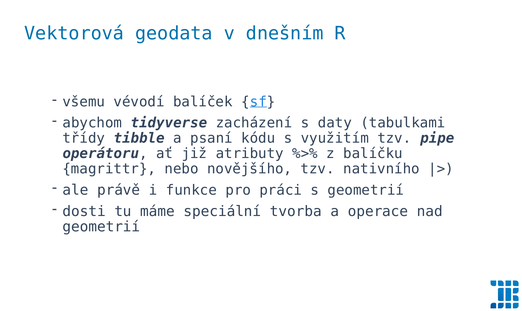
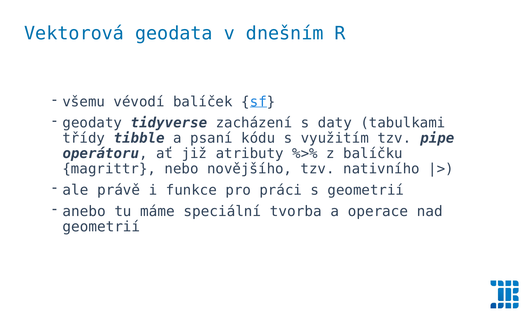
abychom: abychom -> geodaty
dosti: dosti -> anebo
